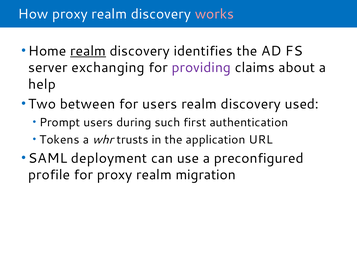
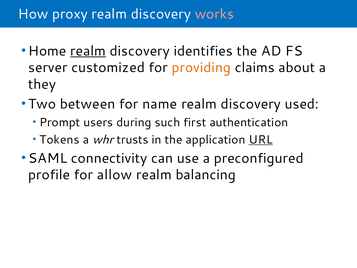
exchanging: exchanging -> customized
providing colour: purple -> orange
help: help -> they
for users: users -> name
URL underline: none -> present
deployment: deployment -> connectivity
for proxy: proxy -> allow
migration: migration -> balancing
